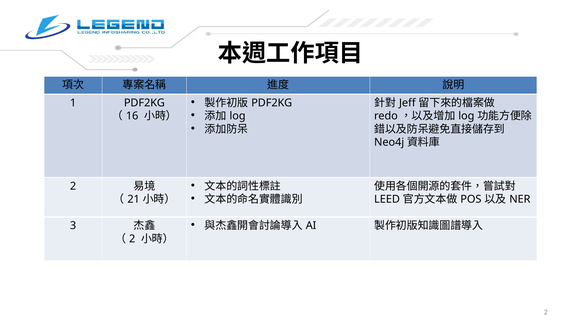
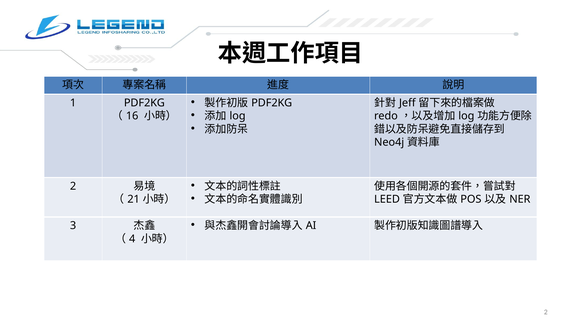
2 at (132, 239): 2 -> 4
